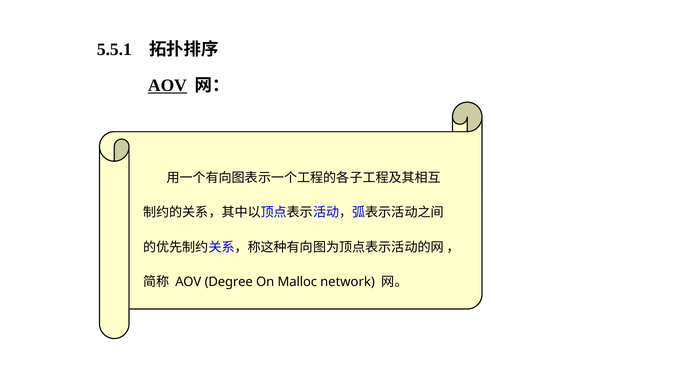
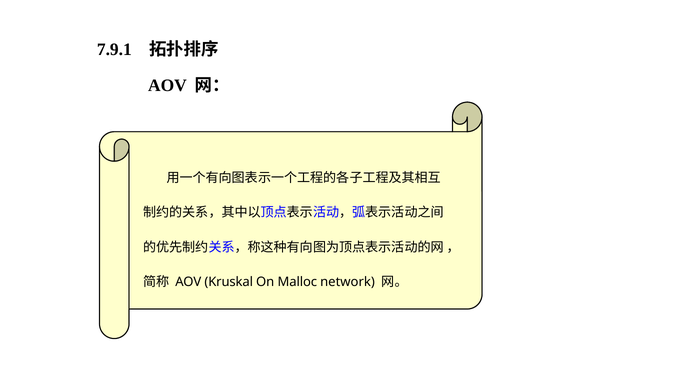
5.5.1: 5.5.1 -> 7.9.1
AOV at (167, 85) underline: present -> none
Degree: Degree -> Kruskal
